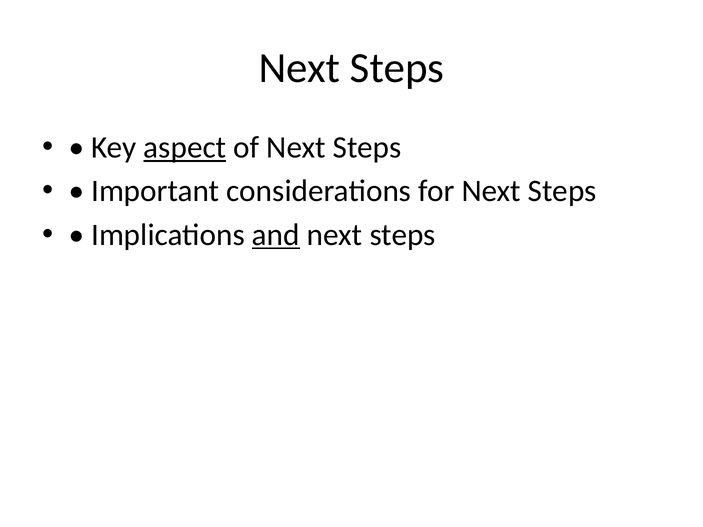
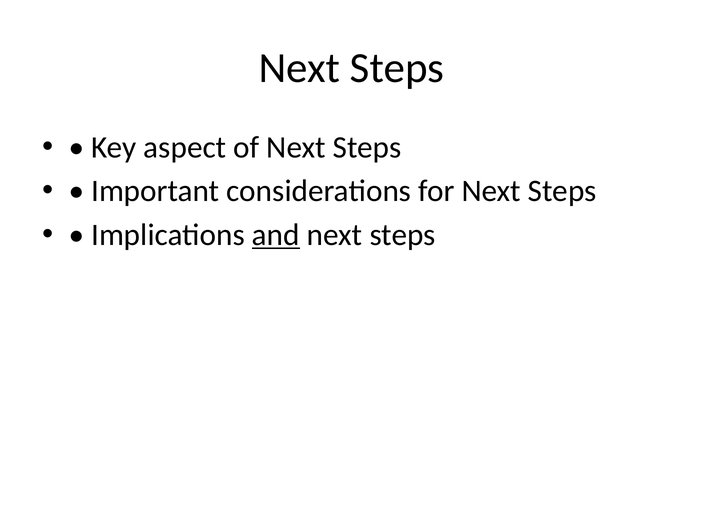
aspect underline: present -> none
